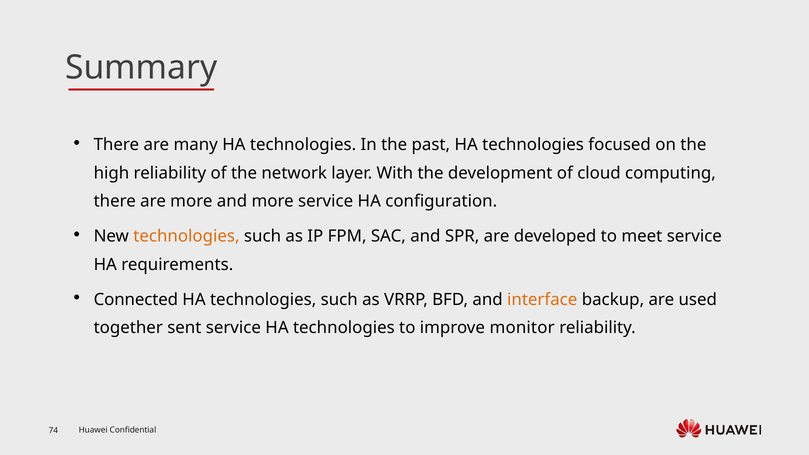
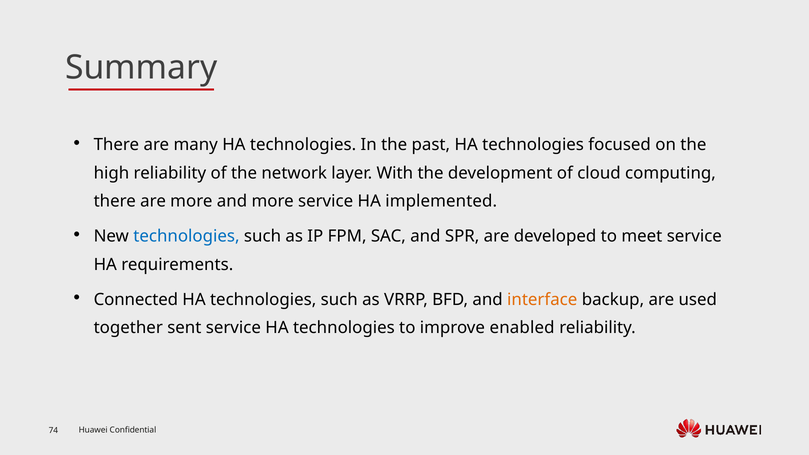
configuration: configuration -> implemented
technologies at (186, 236) colour: orange -> blue
monitor: monitor -> enabled
